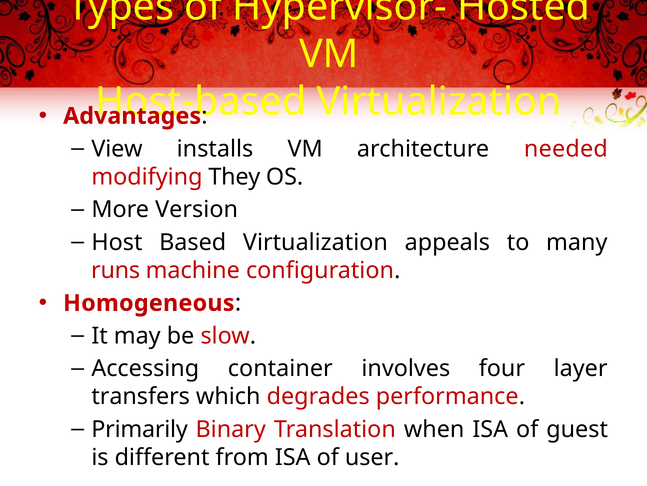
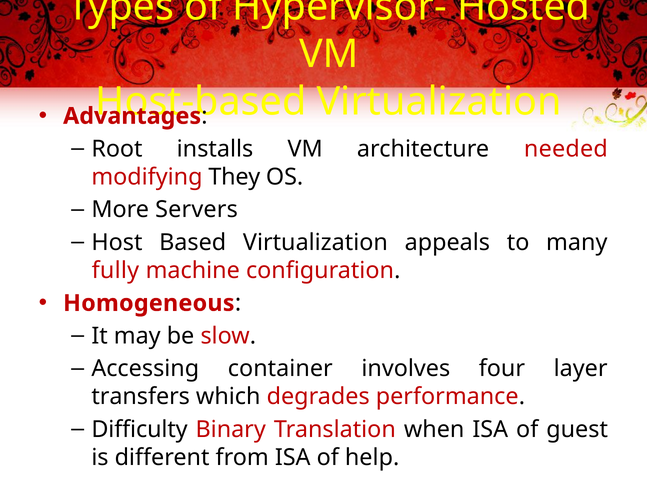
View: View -> Root
Version: Version -> Servers
runs: runs -> fully
Primarily: Primarily -> Difficulty
user: user -> help
